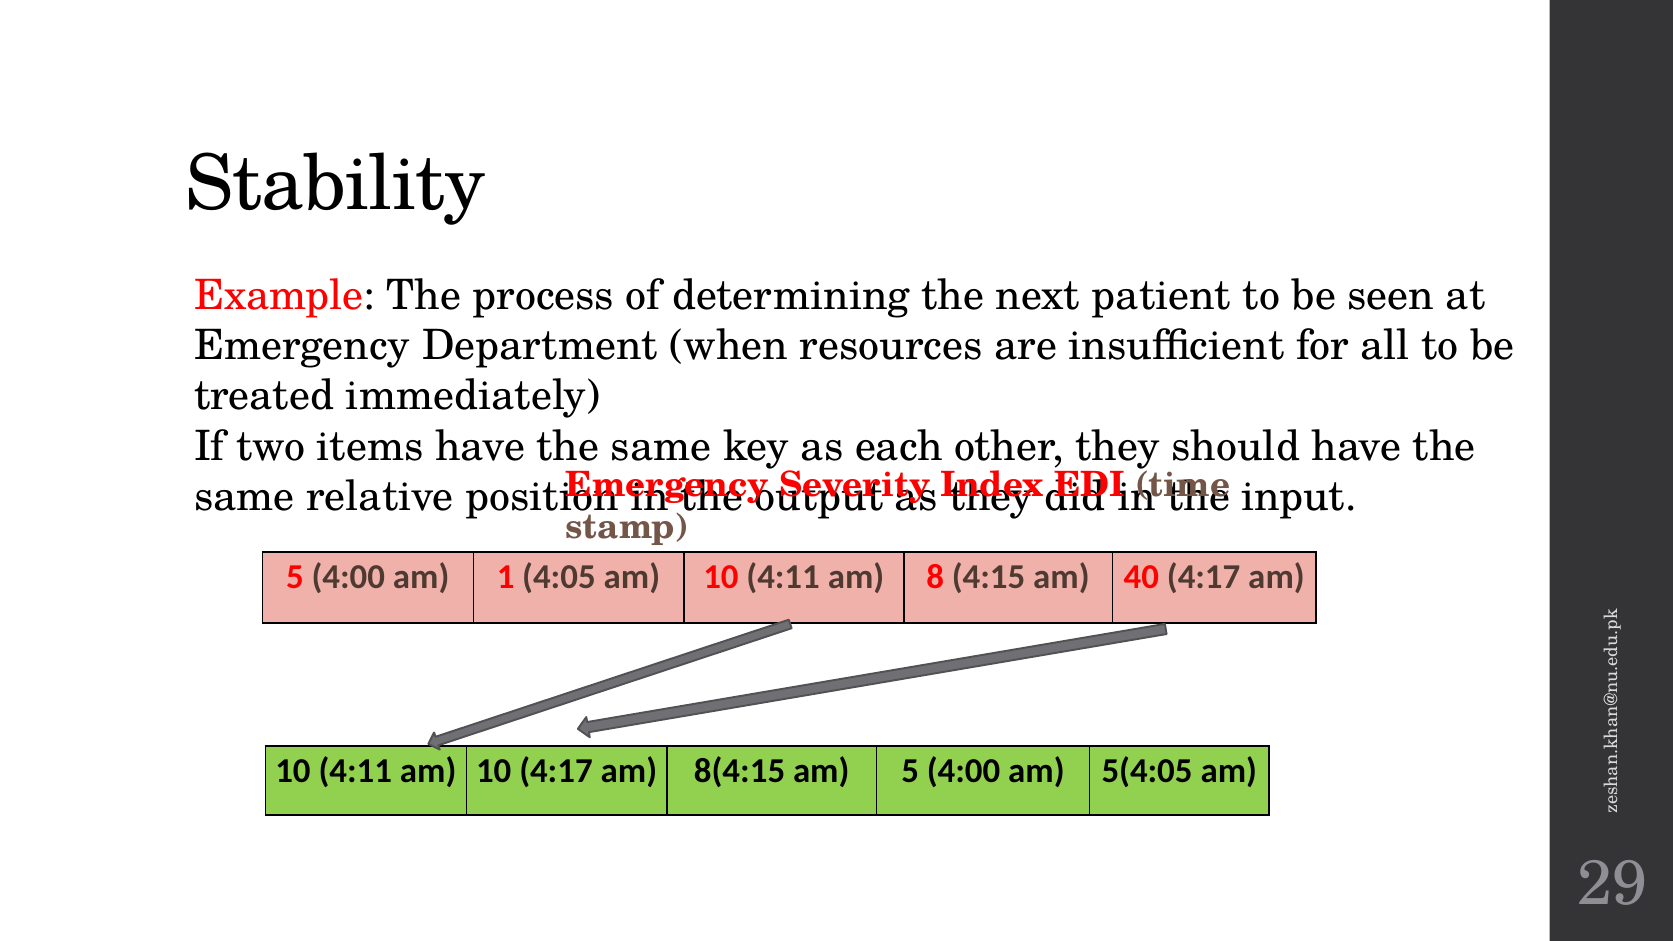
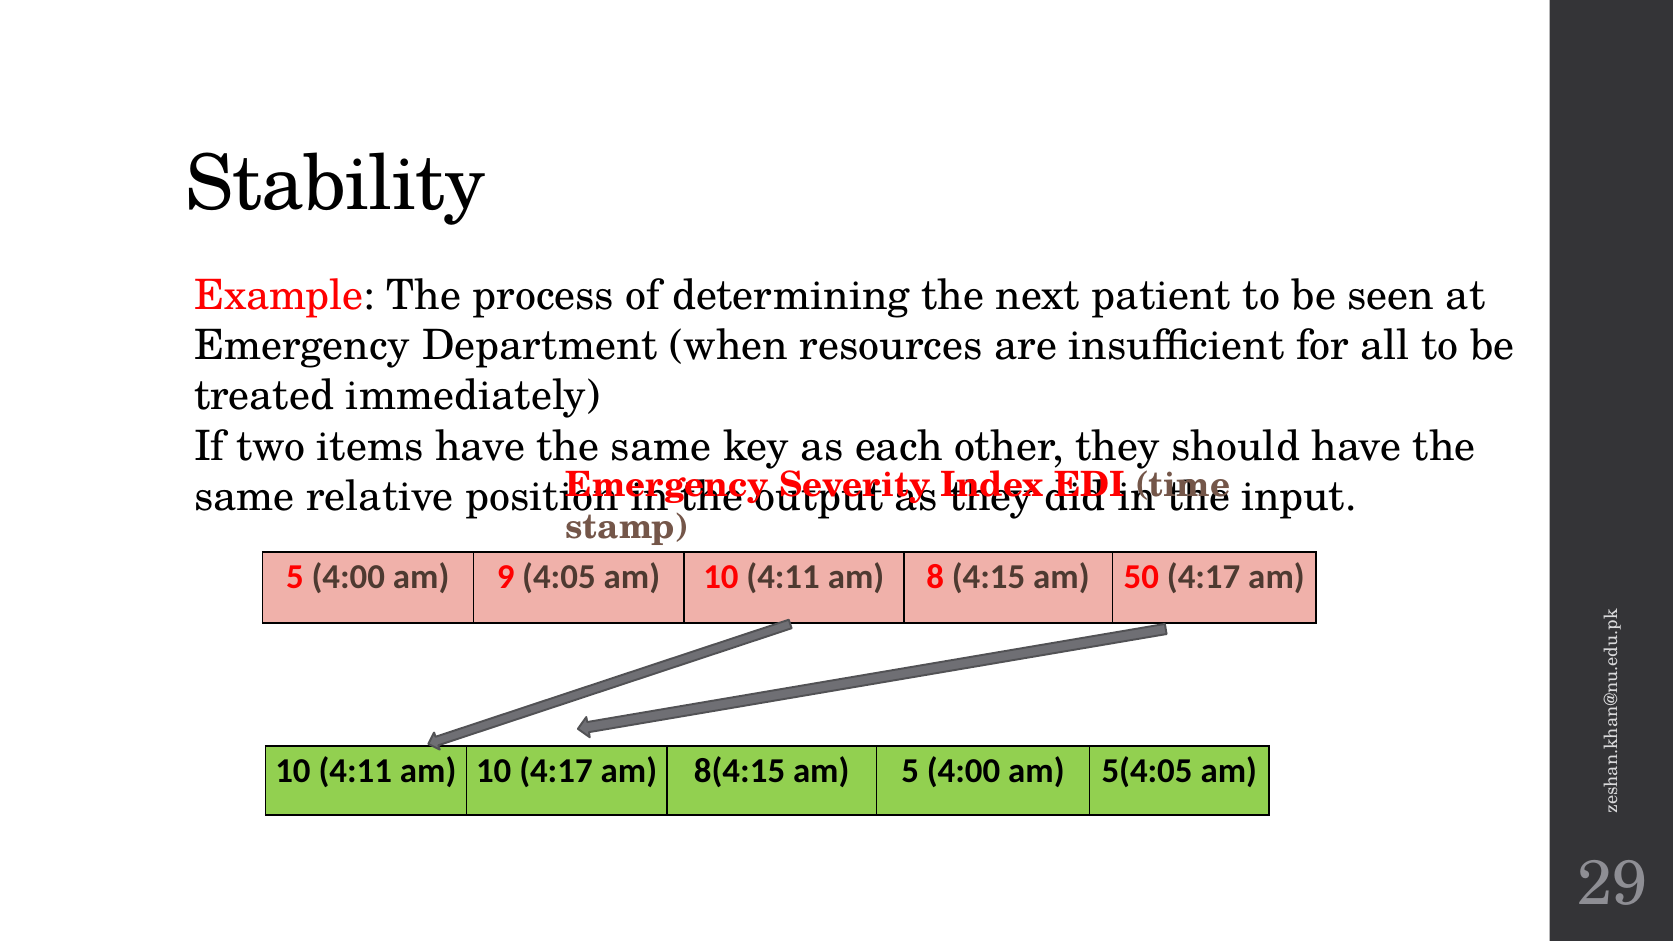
1: 1 -> 9
40: 40 -> 50
